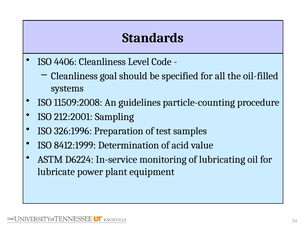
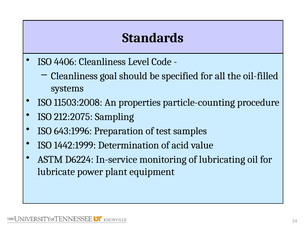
11509:2008: 11509:2008 -> 11503:2008
guidelines: guidelines -> properties
212:2001: 212:2001 -> 212:2075
326:1996: 326:1996 -> 643:1996
8412:1999: 8412:1999 -> 1442:1999
